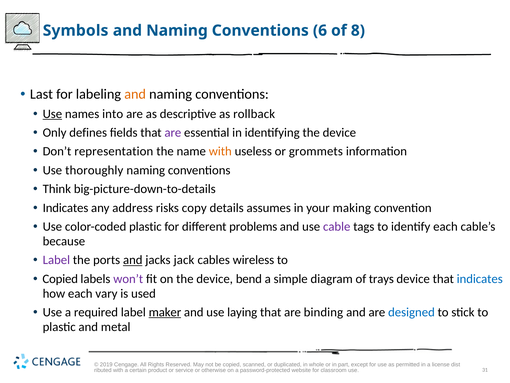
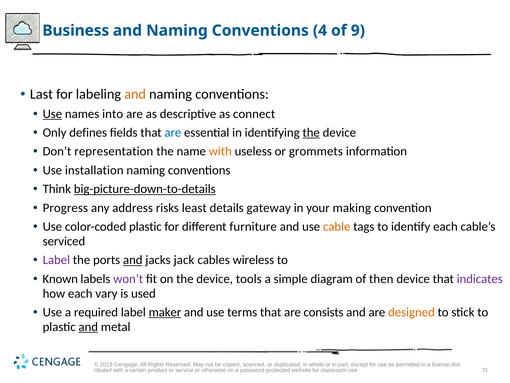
Symbols: Symbols -> Business
6: 6 -> 4
8: 8 -> 9
rollback: rollback -> connect
are at (173, 132) colour: purple -> blue
the at (311, 132) underline: none -> present
thoroughly: thoroughly -> installation
big-picture-down-to-details underline: none -> present
Indicates at (65, 208): Indicates -> Progress
copy: copy -> least
assumes: assumes -> gateway
problems: problems -> furniture
cable colour: purple -> orange
because: because -> serviced
Copied at (60, 279): Copied -> Known
bend: bend -> tools
trays: trays -> then
indicates at (480, 279) colour: blue -> purple
laying: laying -> terms
binding: binding -> consists
designed colour: blue -> orange
and at (88, 326) underline: none -> present
